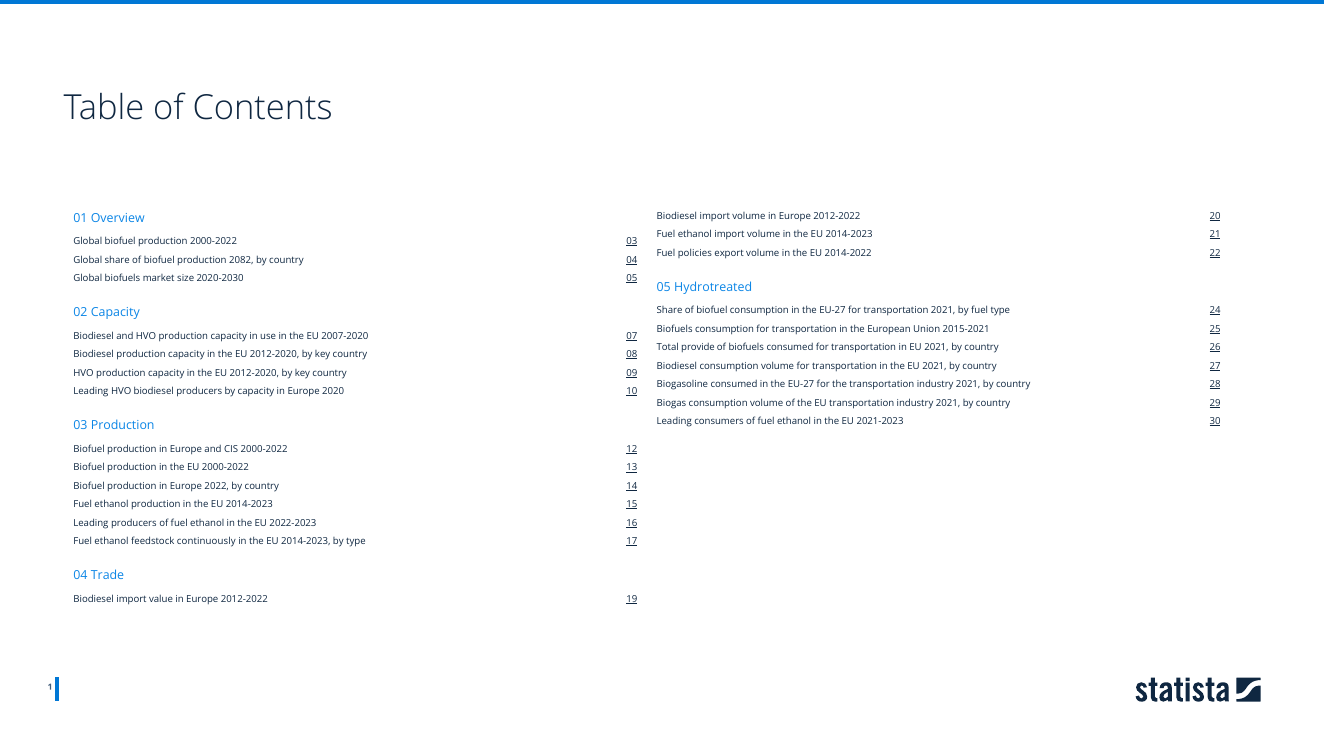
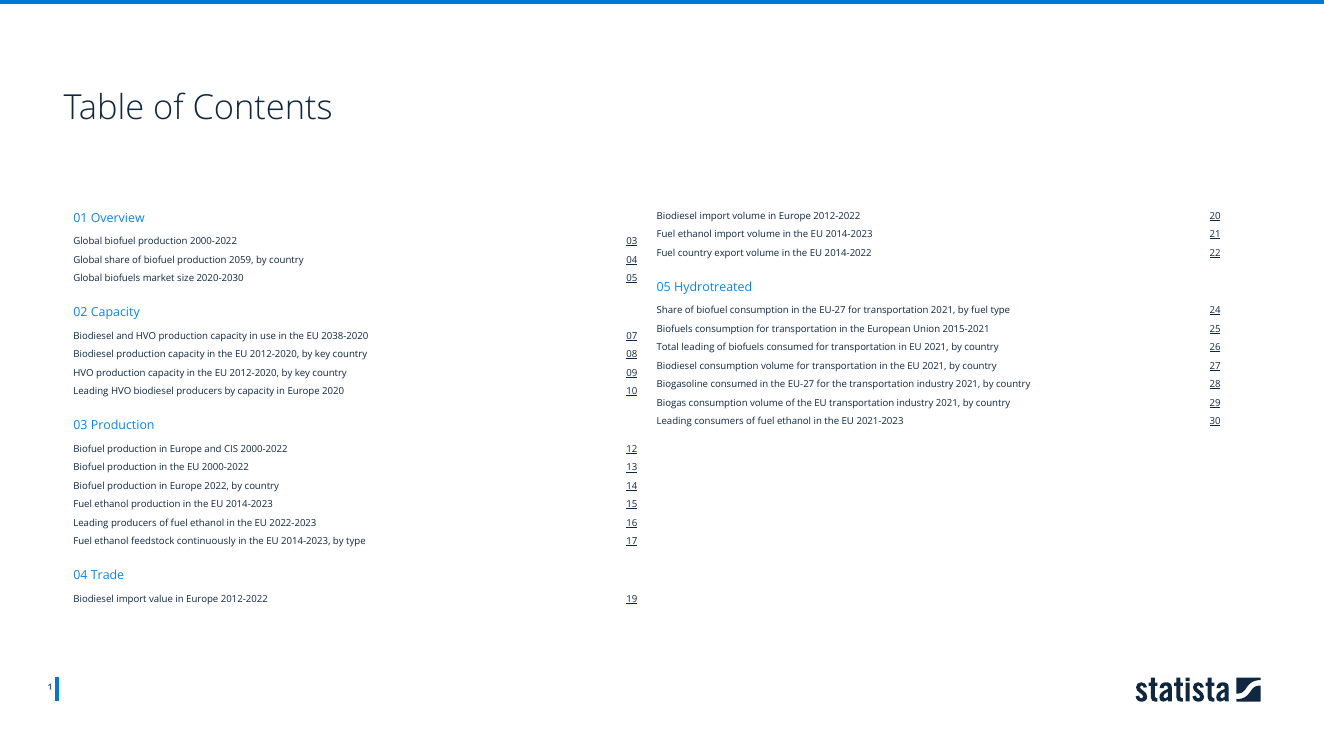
Fuel policies: policies -> country
2082: 2082 -> 2059
2007-2020: 2007-2020 -> 2038-2020
Total provide: provide -> leading
